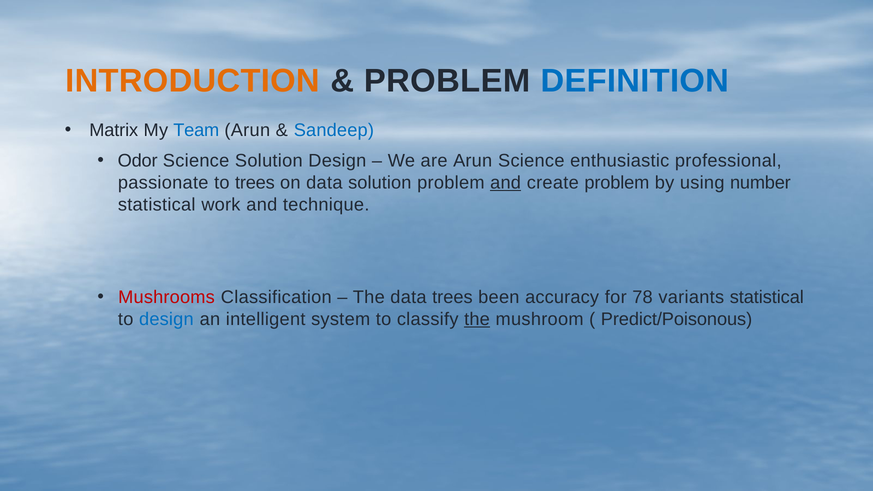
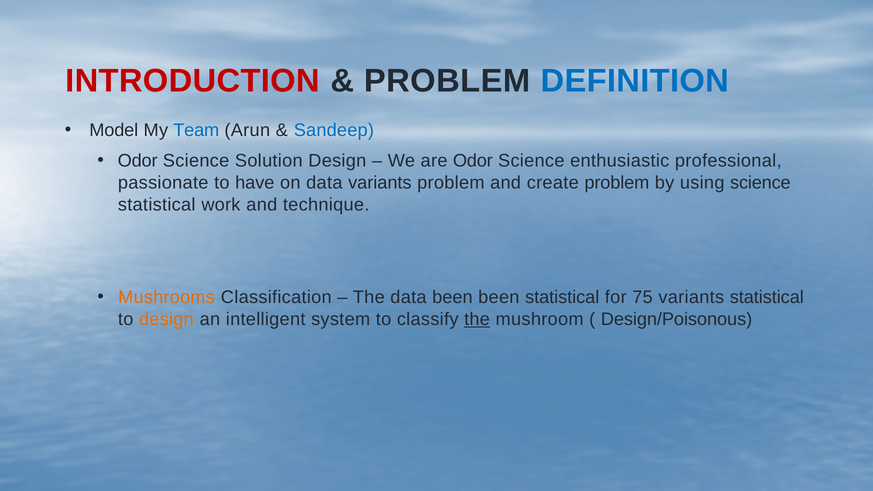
INTRODUCTION colour: orange -> red
Matrix: Matrix -> Model
are Arun: Arun -> Odor
to trees: trees -> have
data solution: solution -> variants
and at (506, 183) underline: present -> none
using number: number -> science
Mushrooms colour: red -> orange
data trees: trees -> been
been accuracy: accuracy -> statistical
78: 78 -> 75
design at (166, 319) colour: blue -> orange
Predict/Poisonous: Predict/Poisonous -> Design/Poisonous
